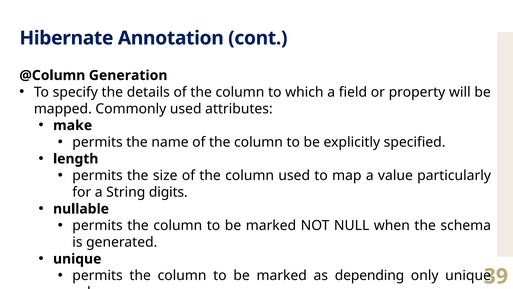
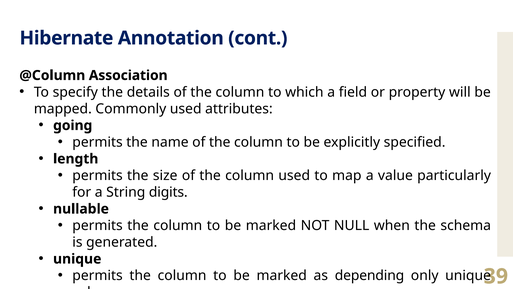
Generation: Generation -> Association
make: make -> going
